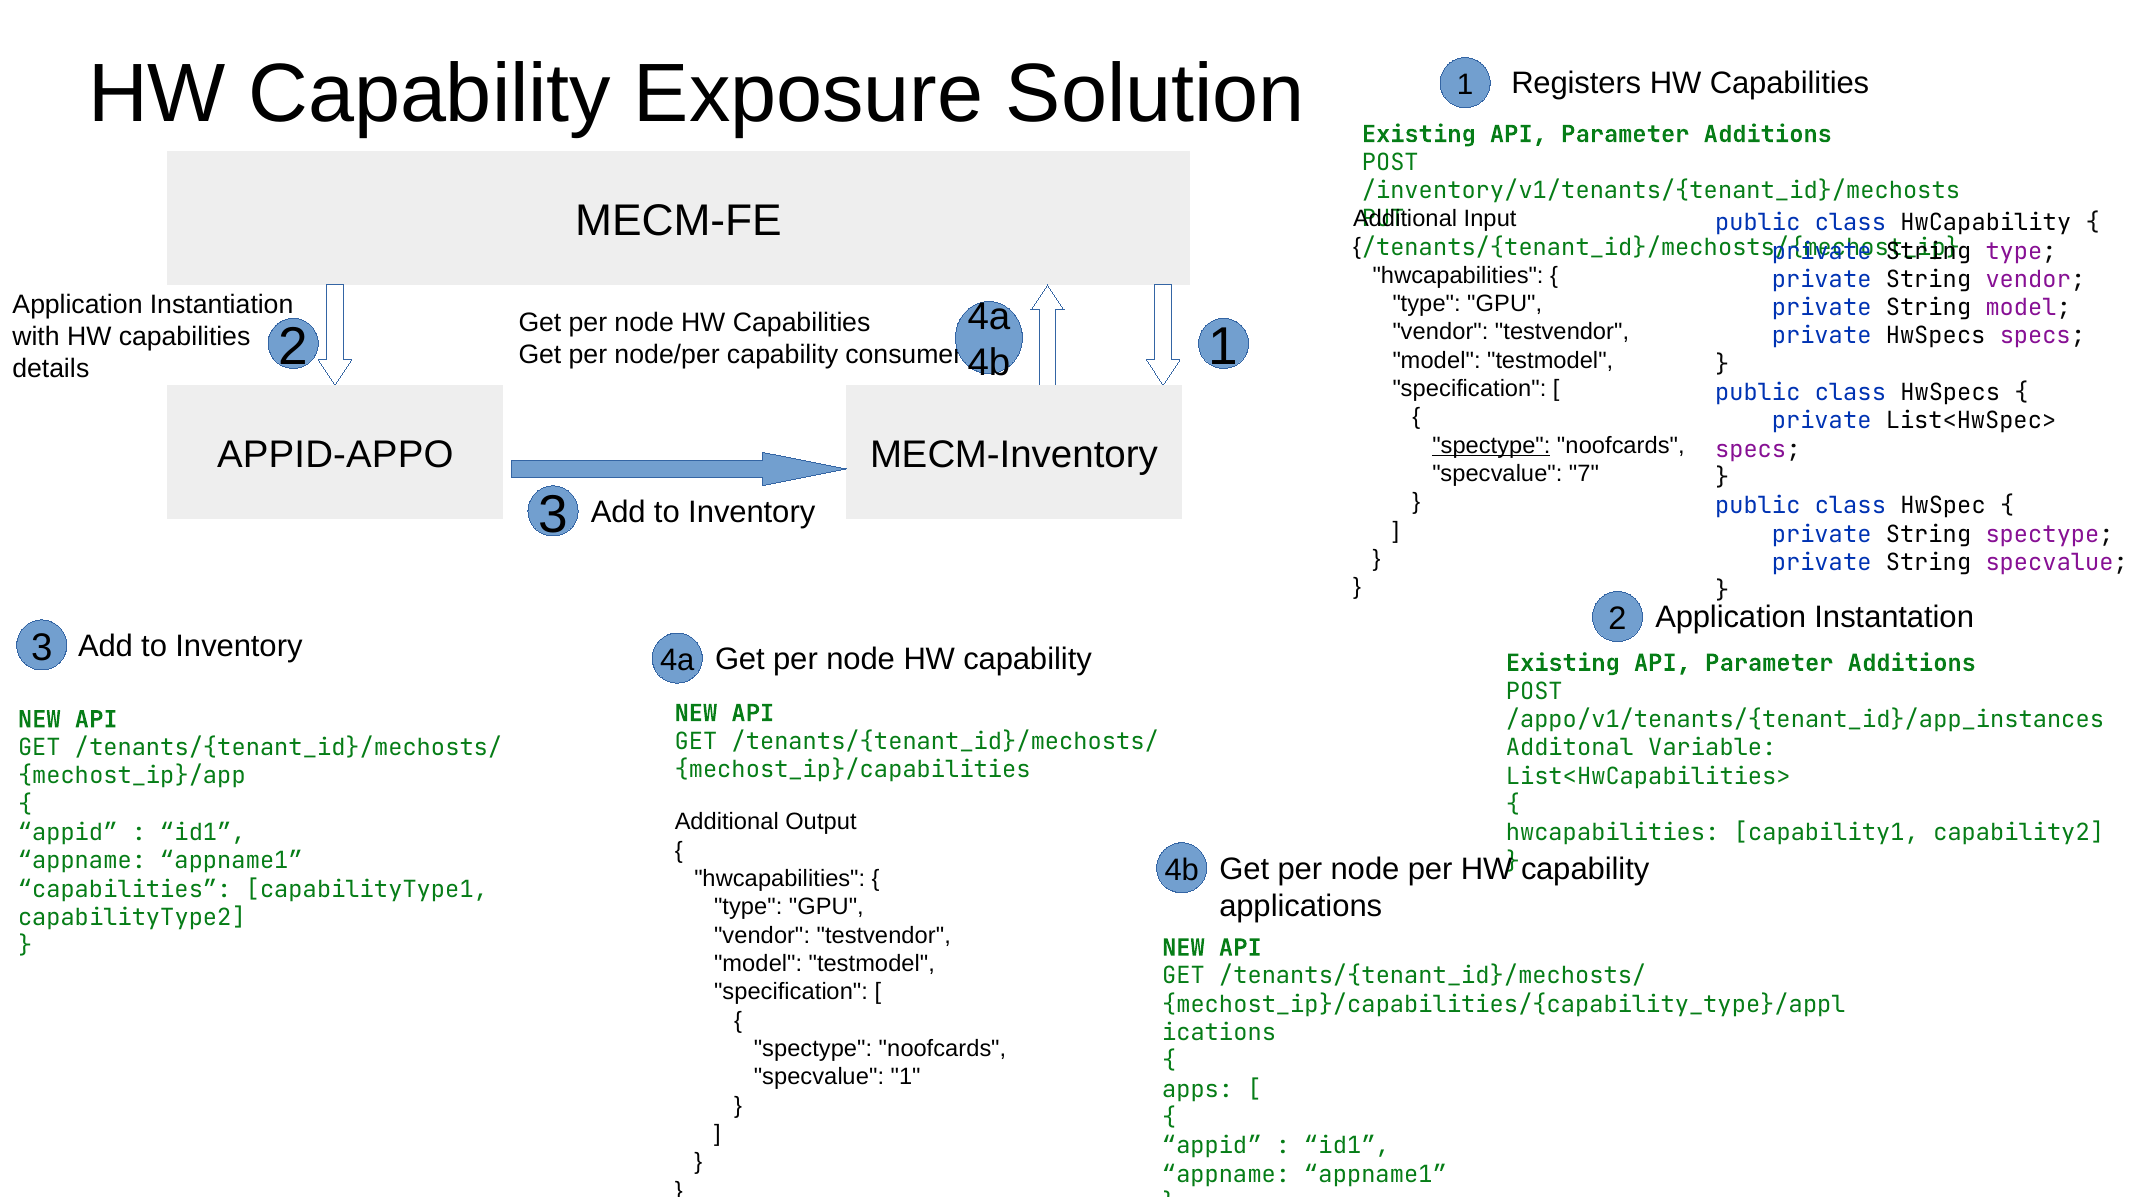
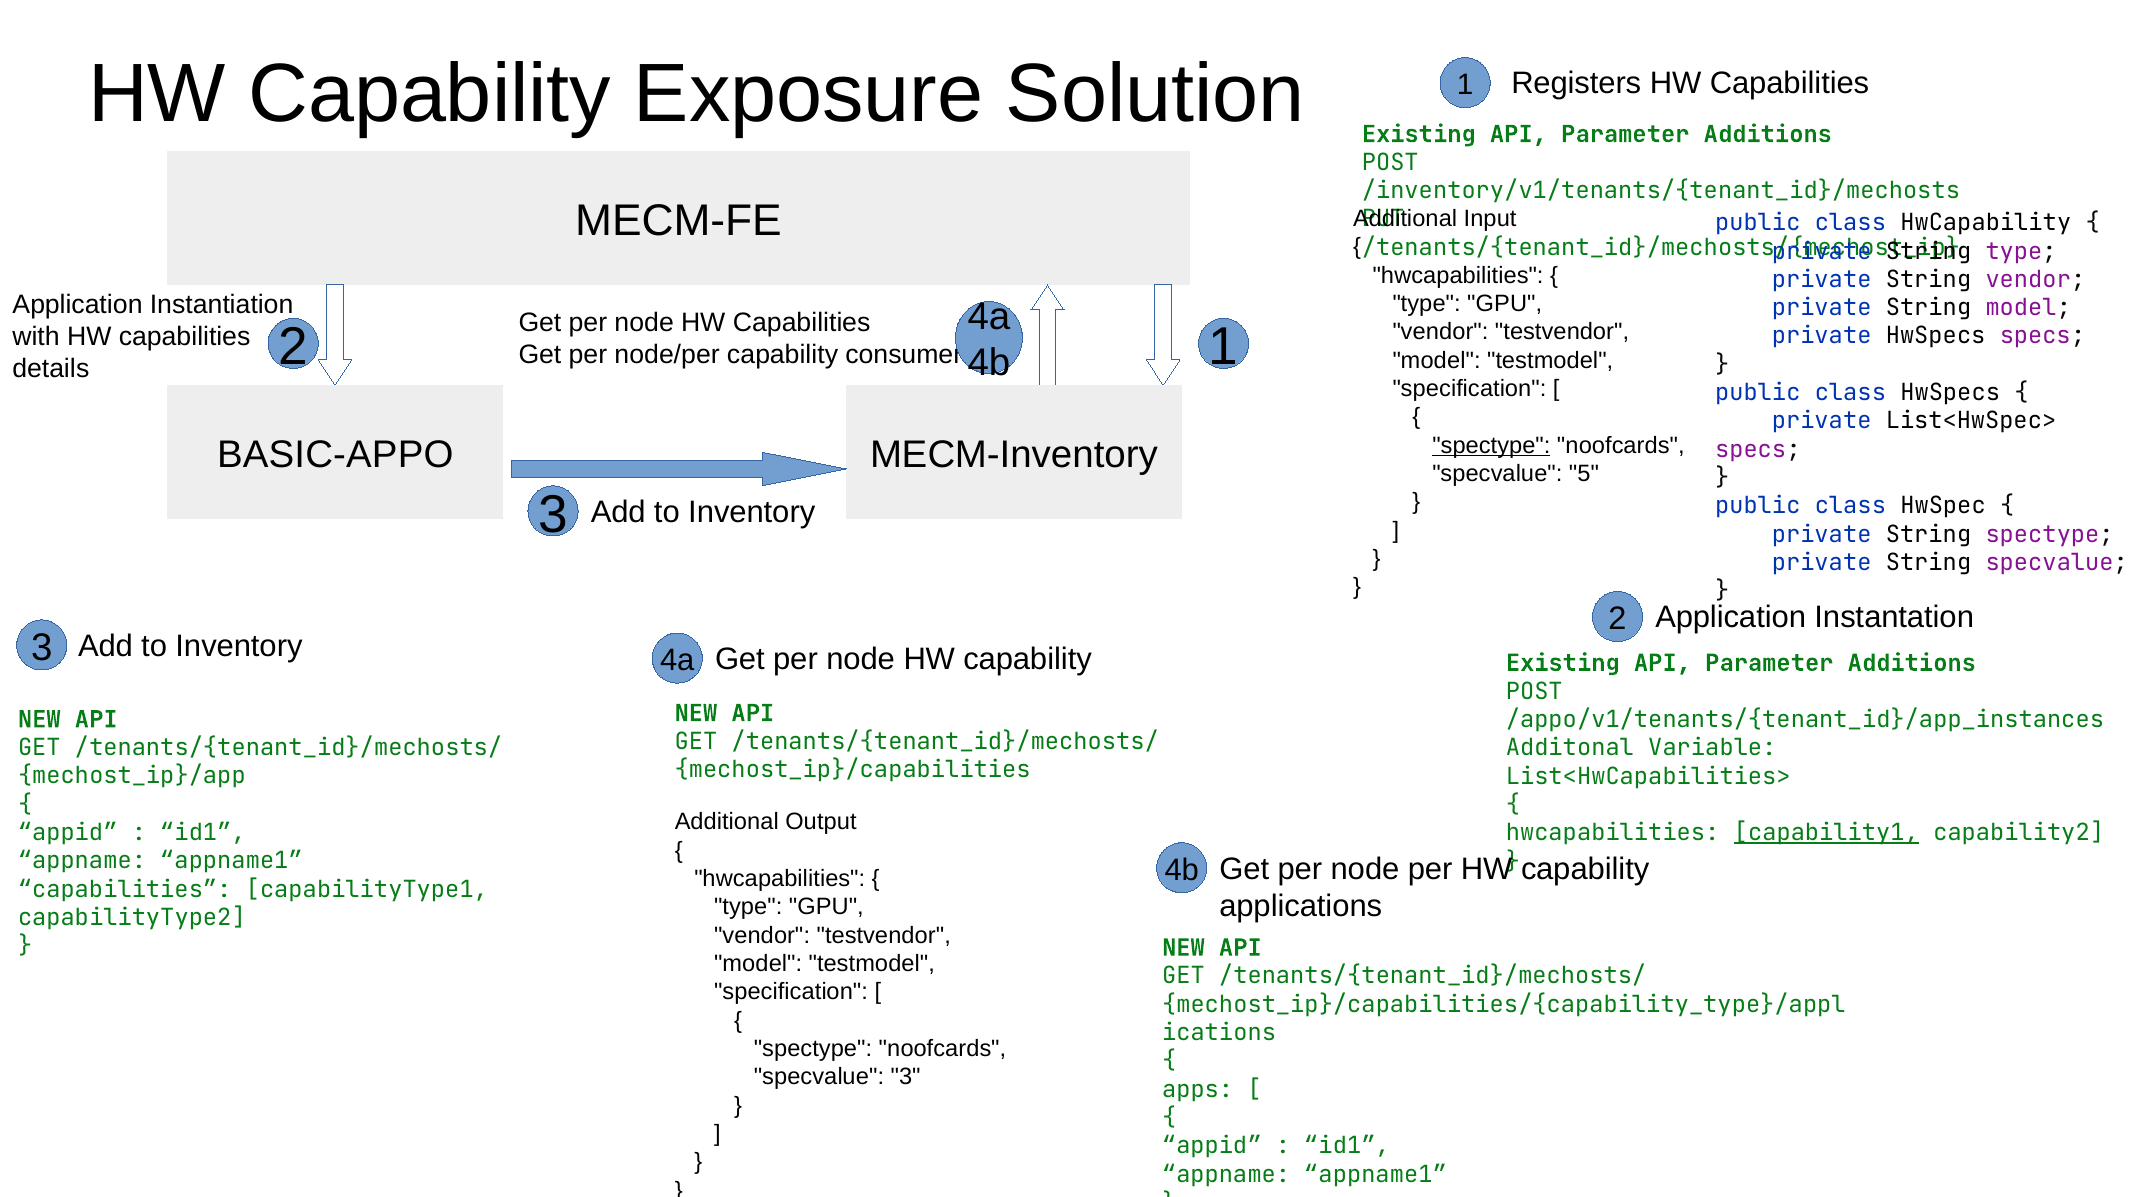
APPID-APPO: APPID-APPO -> BASIC-APPO
7: 7 -> 5
capability1 underline: none -> present
specvalue 1: 1 -> 3
